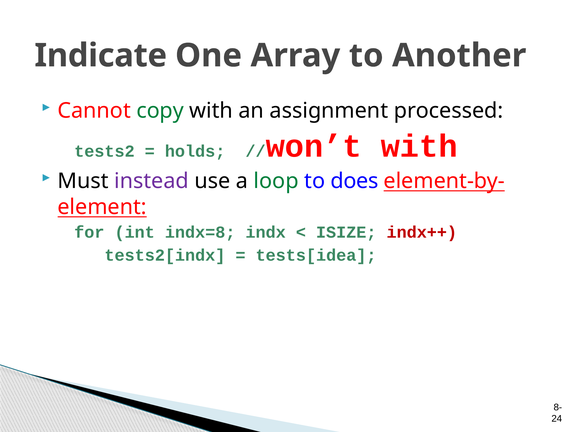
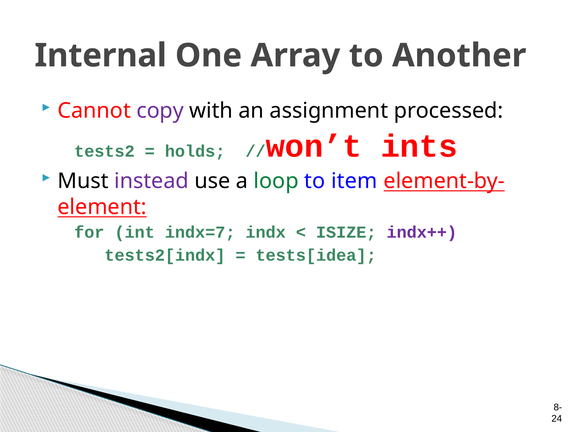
Indicate: Indicate -> Internal
copy colour: green -> purple
with at (419, 146): with -> ints
does: does -> item
indx=8: indx=8 -> indx=7
indx++ colour: red -> purple
